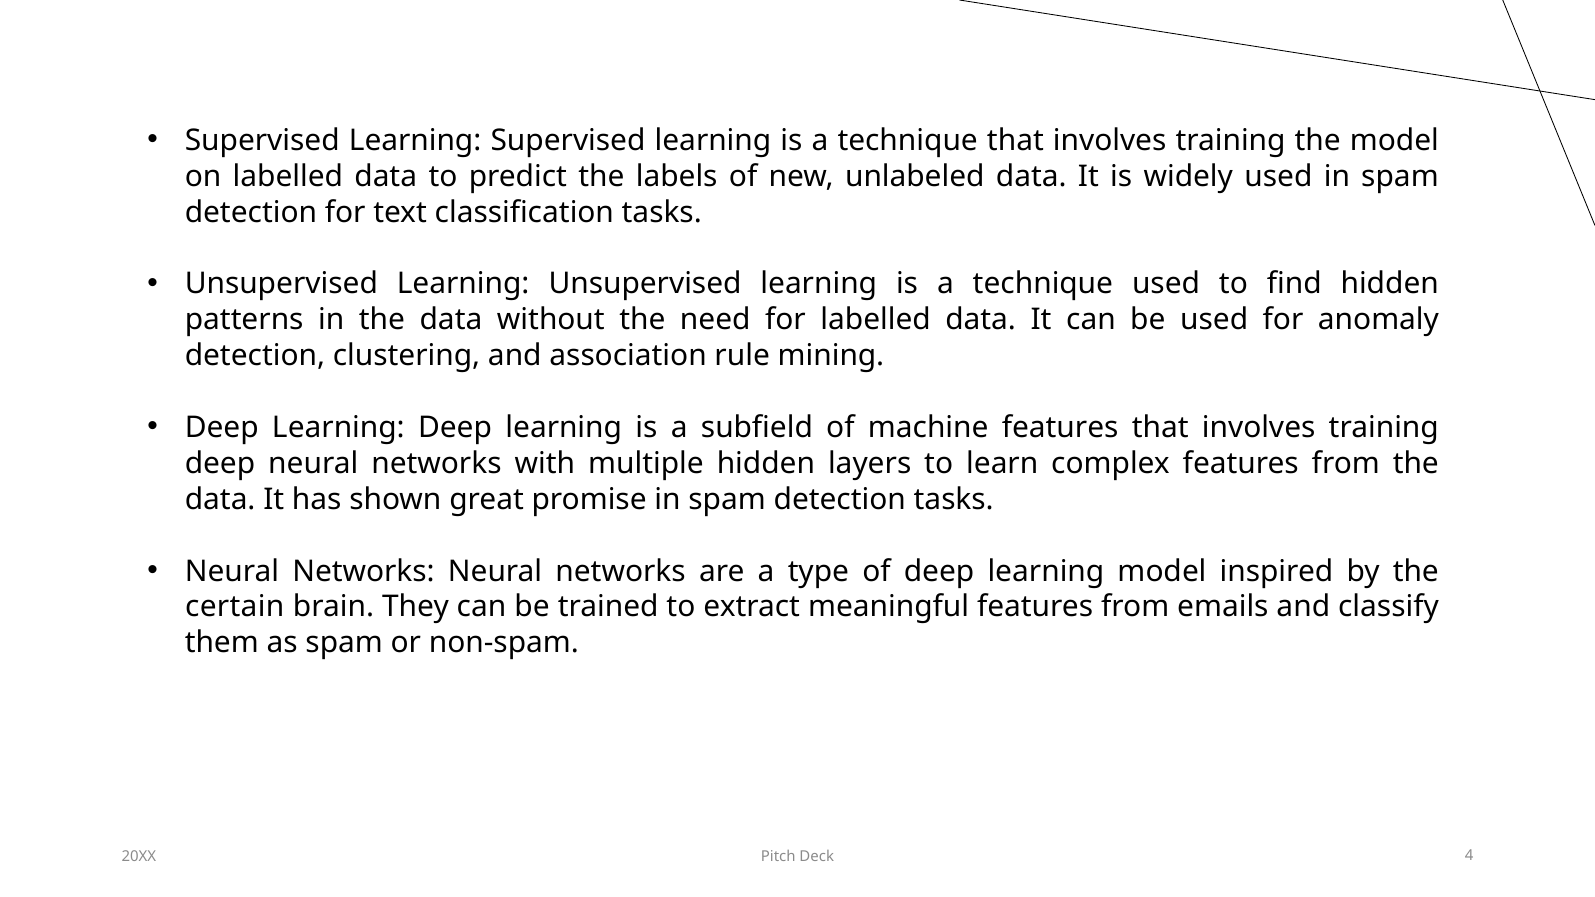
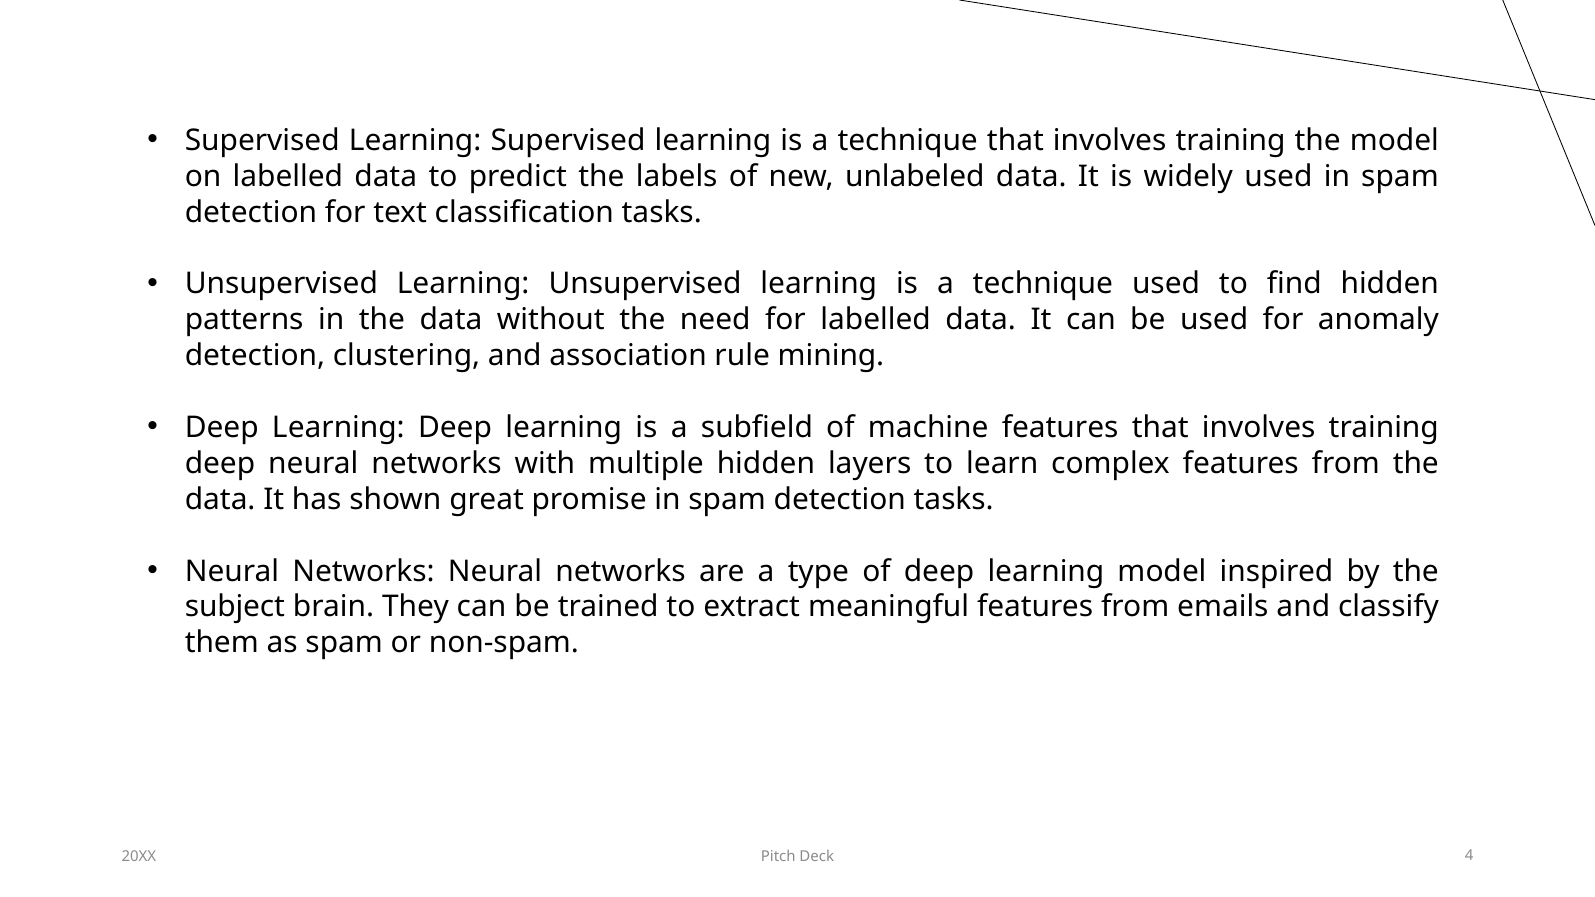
certain: certain -> subject
